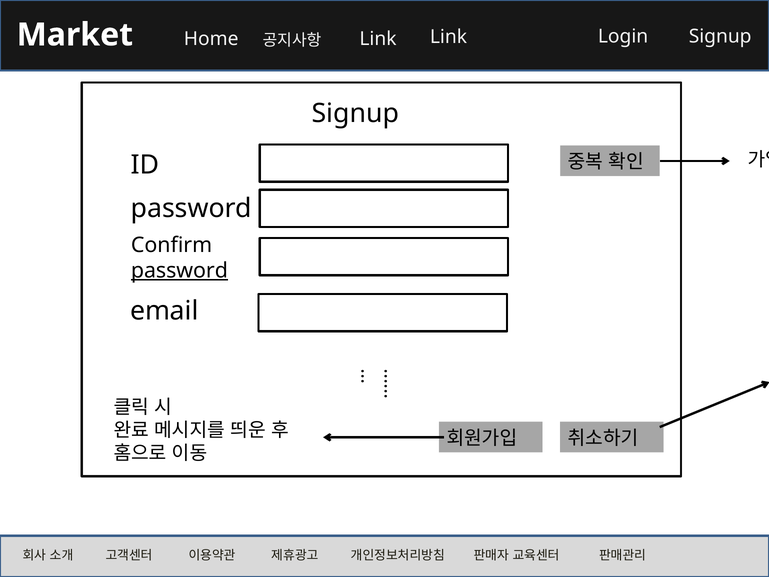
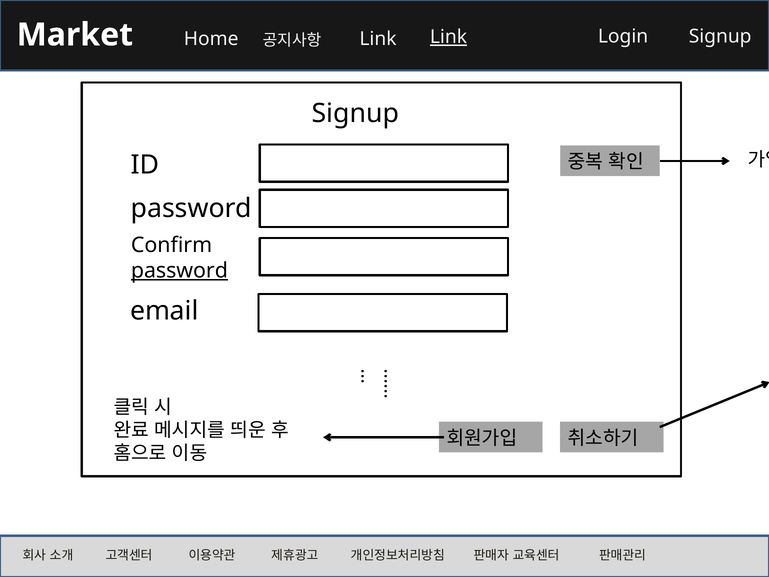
Link at (448, 37) underline: none -> present
